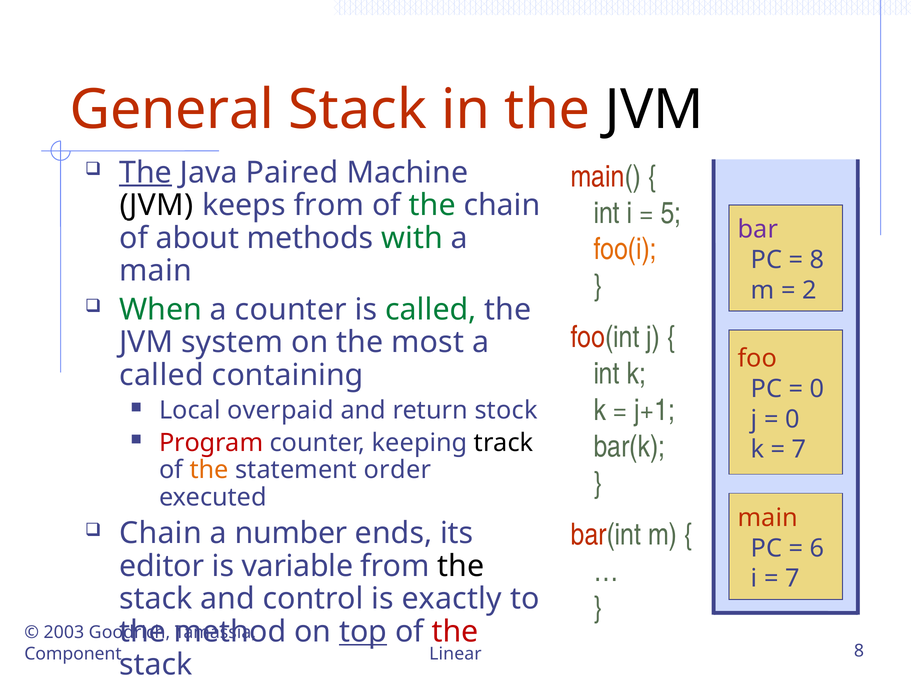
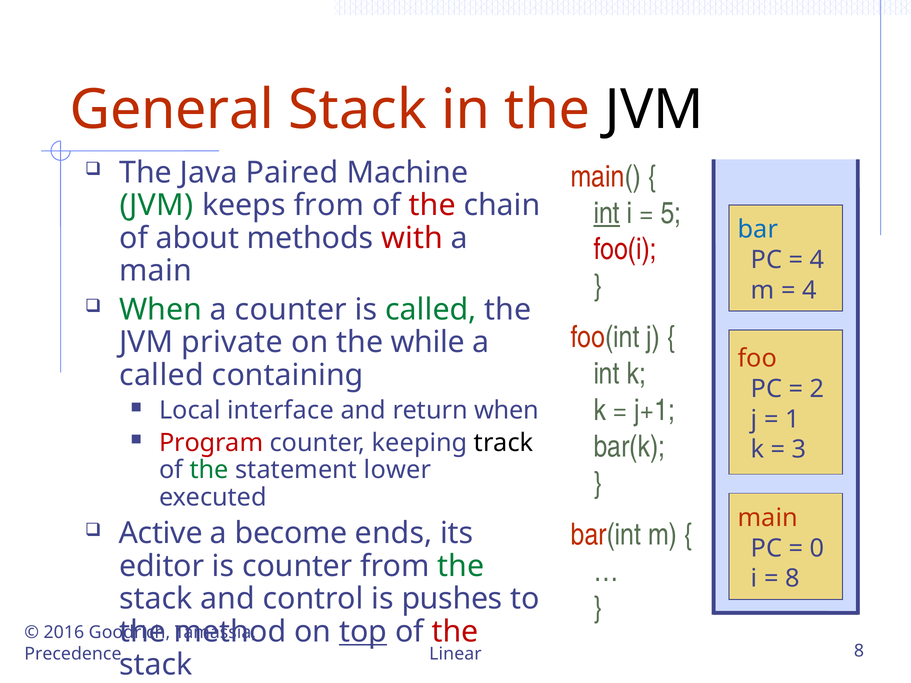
The at (146, 173) underline: present -> none
JVM at (157, 205) colour: black -> green
the at (432, 205) colour: green -> red
int at (607, 213) underline: none -> present
bar colour: purple -> blue
with colour: green -> red
foo(i colour: orange -> red
8 at (817, 260): 8 -> 4
2 at (810, 290): 2 -> 4
system: system -> private
most: most -> while
0 at (817, 389): 0 -> 2
overpaid: overpaid -> interface
return stock: stock -> when
0 at (792, 419): 0 -> 1
7 at (799, 450): 7 -> 3
the at (209, 470) colour: orange -> green
order: order -> lower
Chain at (161, 534): Chain -> Active
number: number -> become
6: 6 -> 0
is variable: variable -> counter
the at (461, 566) colour: black -> green
7 at (792, 579): 7 -> 8
exactly: exactly -> pushes
2003: 2003 -> 2016
Component: Component -> Precedence
